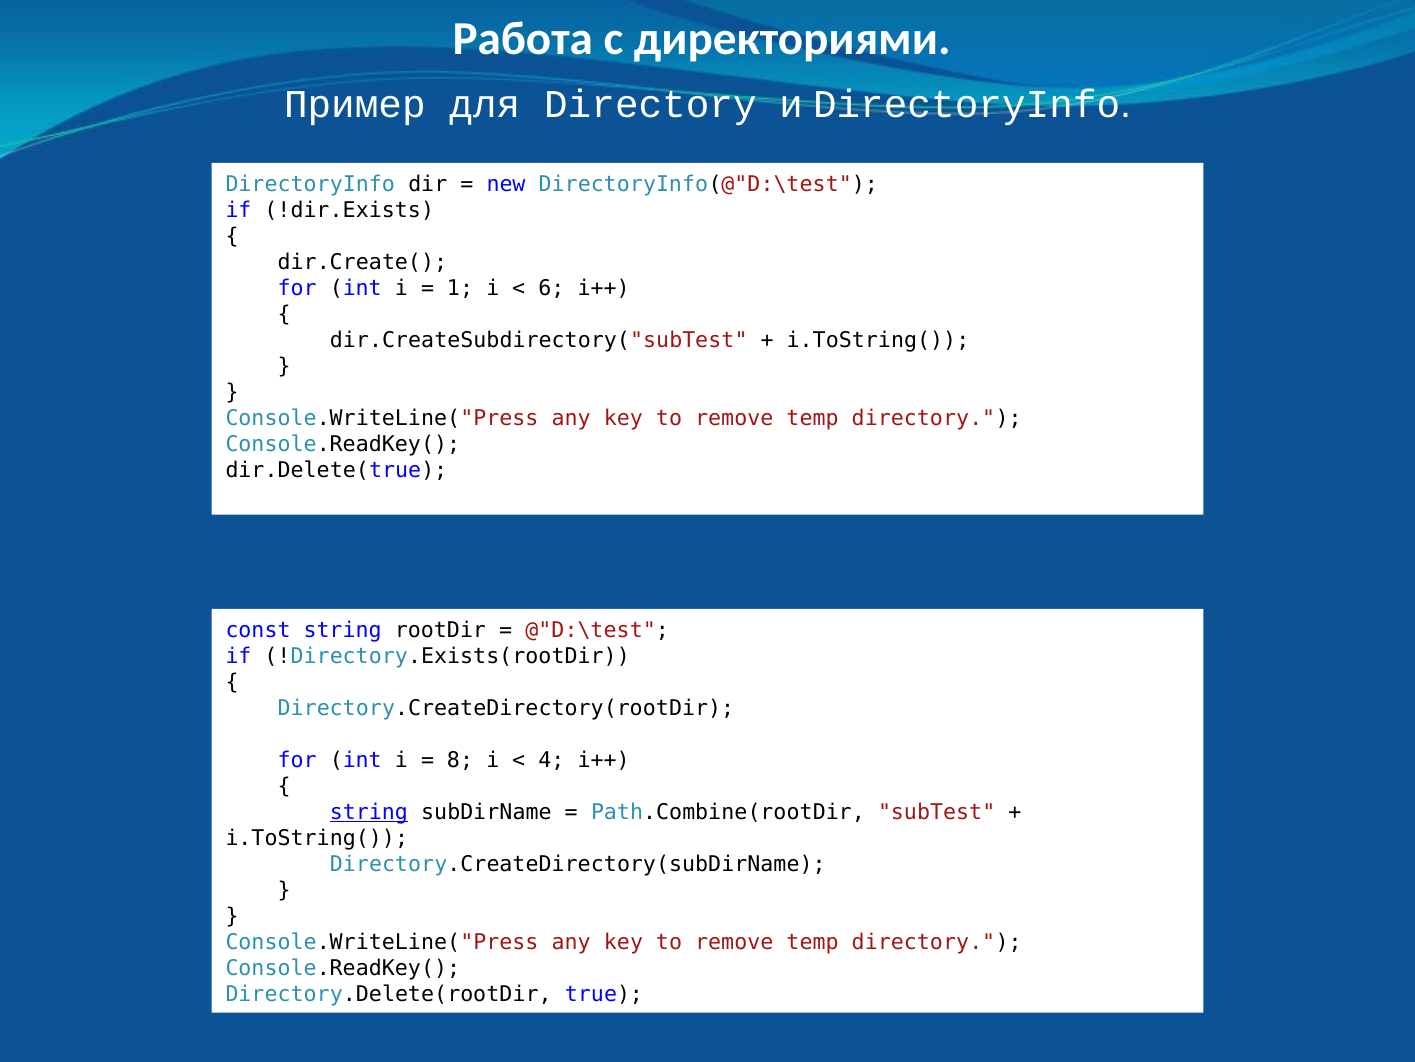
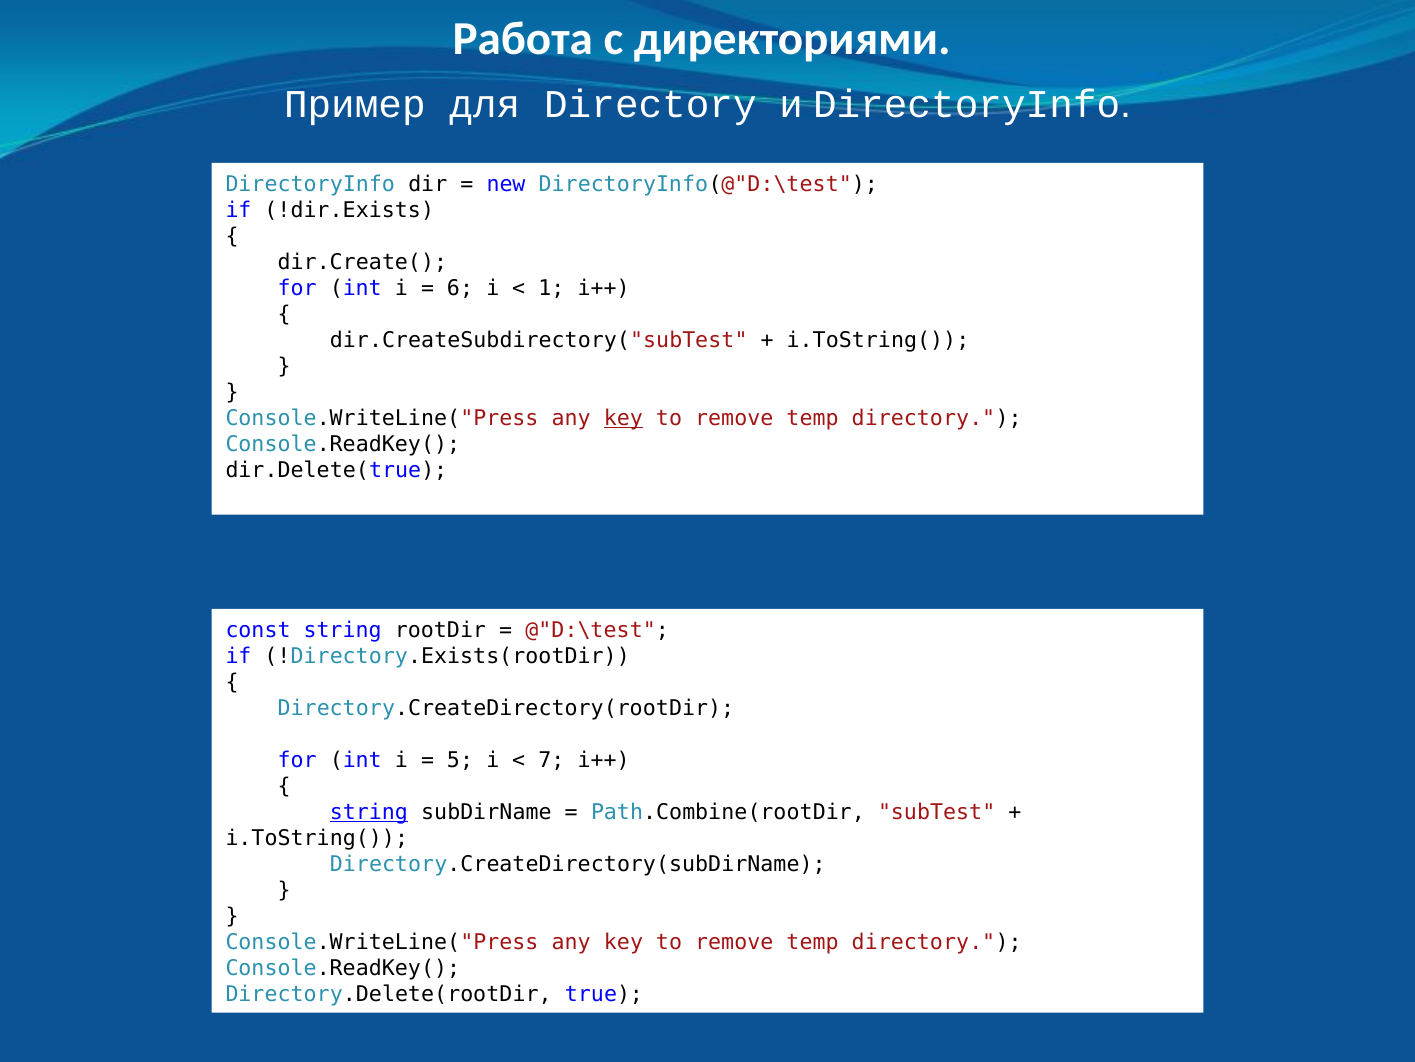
1: 1 -> 6
6: 6 -> 1
key at (623, 418) underline: none -> present
8: 8 -> 5
4: 4 -> 7
